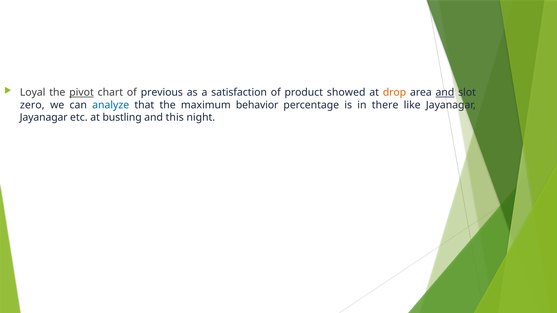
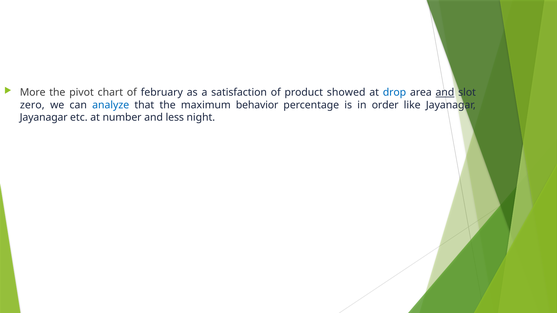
Loyal: Loyal -> More
pivot underline: present -> none
previous: previous -> february
drop colour: orange -> blue
there: there -> order
bustling: bustling -> number
this: this -> less
